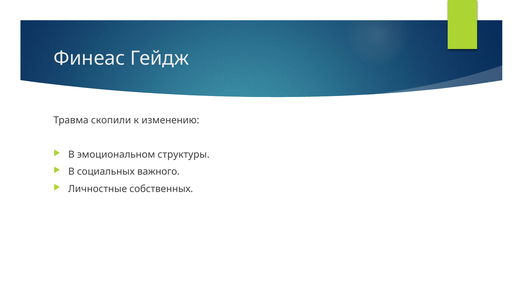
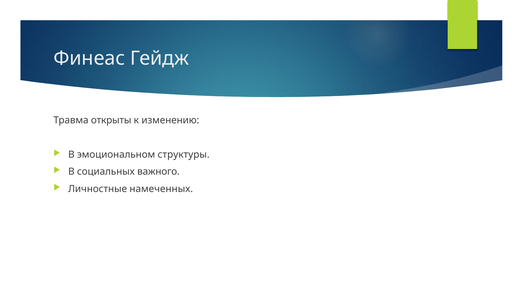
скопили: скопили -> открыты
собственных: собственных -> намеченных
